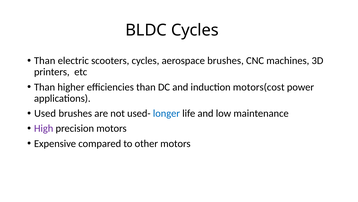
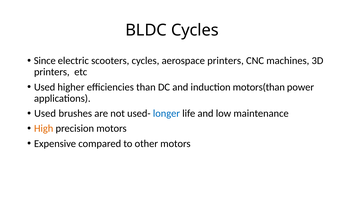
Than at (45, 61): Than -> Since
aerospace brushes: brushes -> printers
Than at (45, 87): Than -> Used
motors(cost: motors(cost -> motors(than
High colour: purple -> orange
